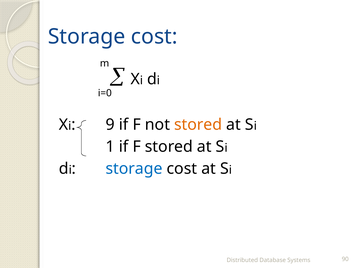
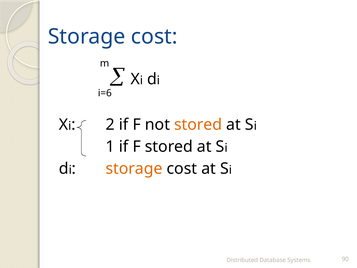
i=0: i=0 -> i=6
9: 9 -> 2
storage at (134, 168) colour: blue -> orange
